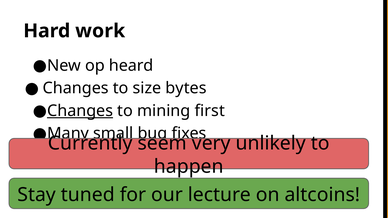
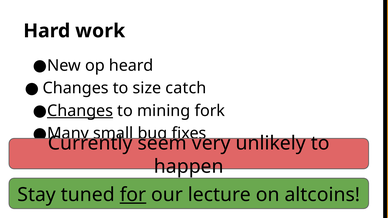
bytes: bytes -> catch
first: first -> fork
for underline: none -> present
